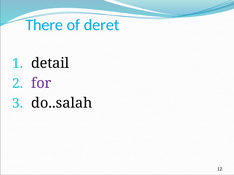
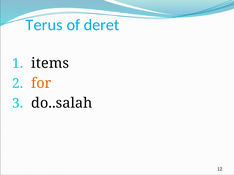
There: There -> Terus
detail: detail -> items
for colour: purple -> orange
